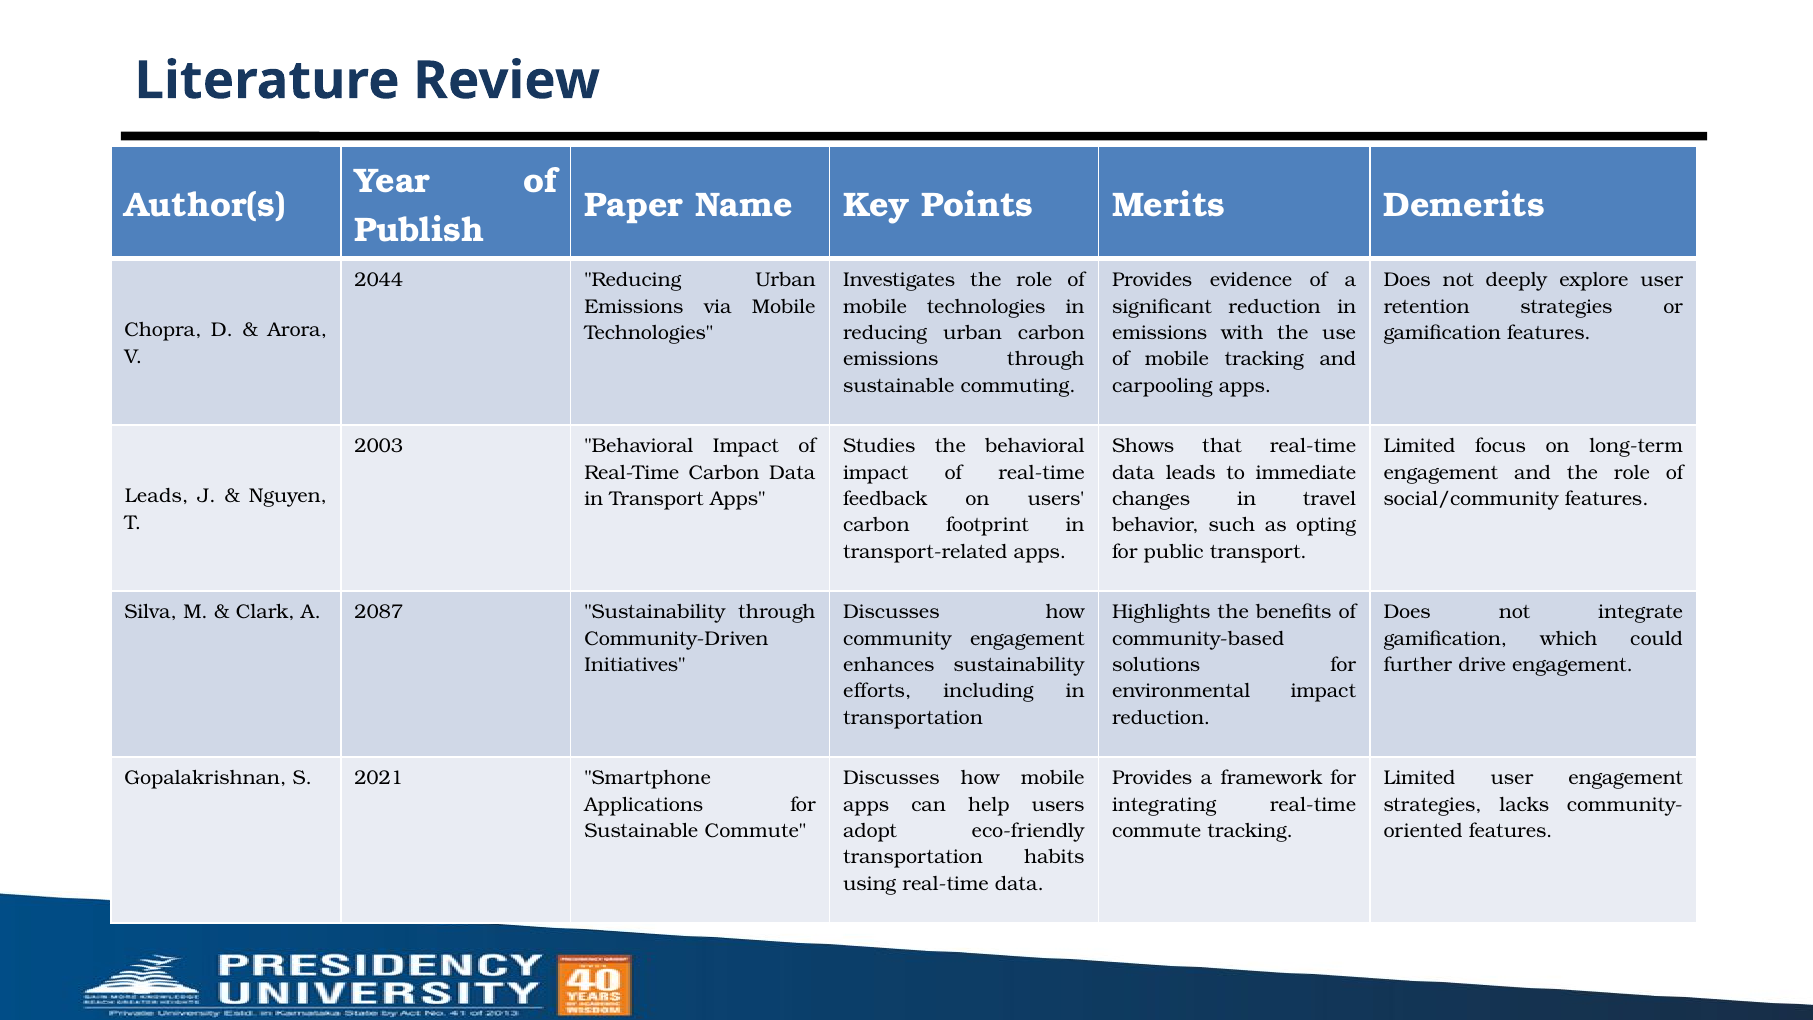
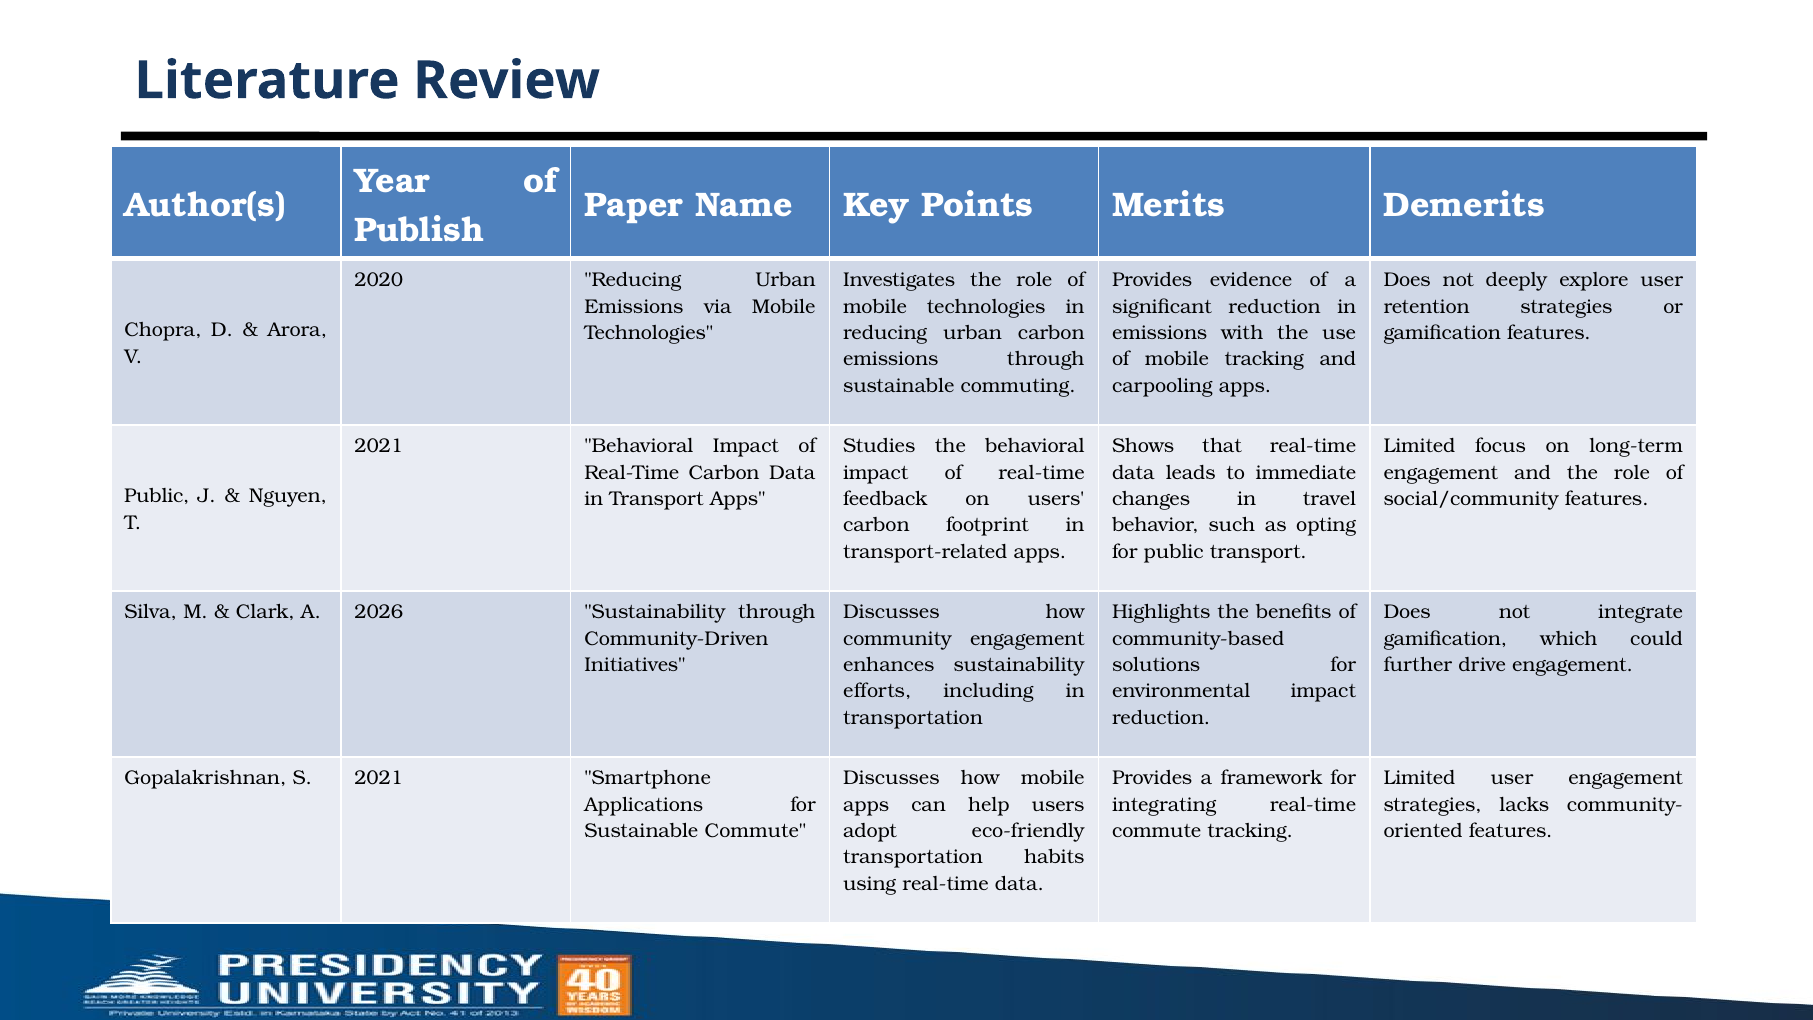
2044: 2044 -> 2020
2003 at (379, 446): 2003 -> 2021
Leads at (157, 496): Leads -> Public
2087: 2087 -> 2026
